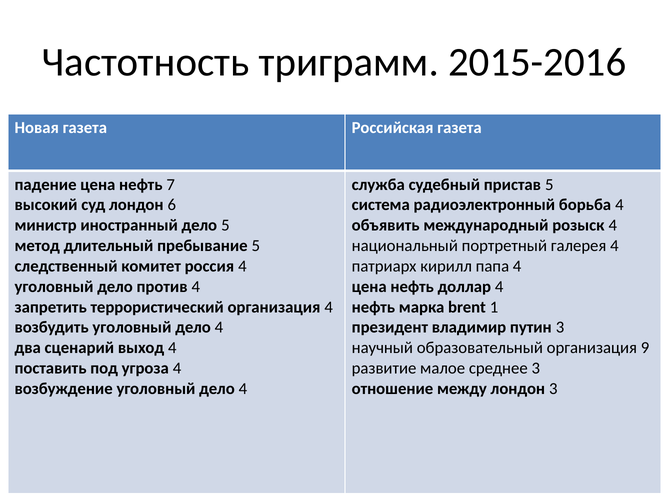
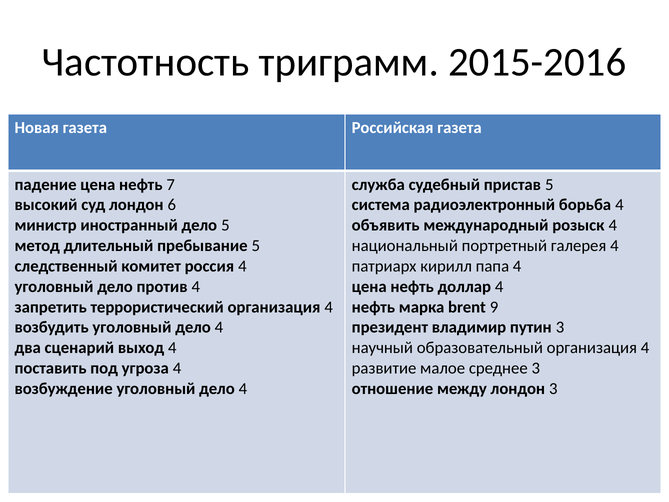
1: 1 -> 9
образовательный организация 9: 9 -> 4
